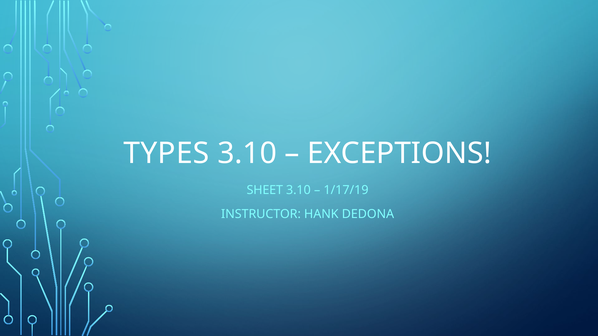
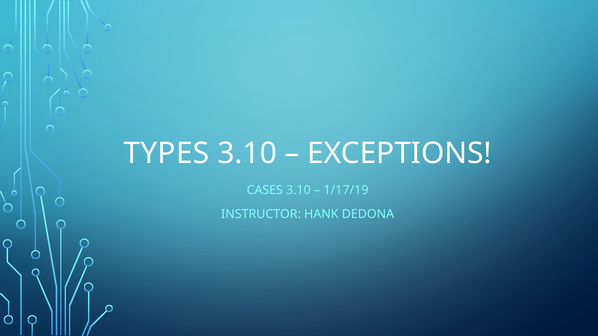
SHEET: SHEET -> CASES
